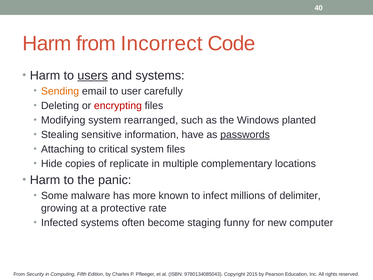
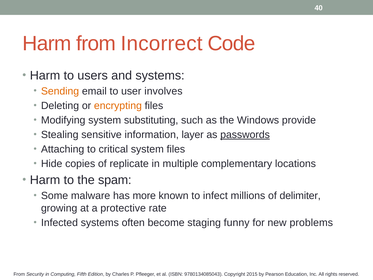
users underline: present -> none
carefully: carefully -> involves
encrypting colour: red -> orange
rearranged: rearranged -> substituting
planted: planted -> provide
have: have -> layer
panic: panic -> spam
computer: computer -> problems
